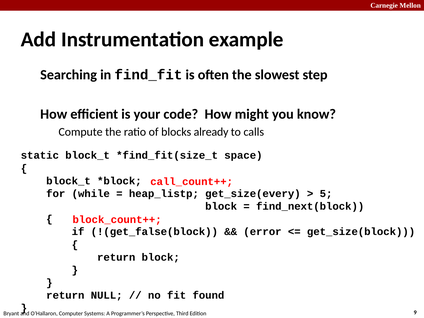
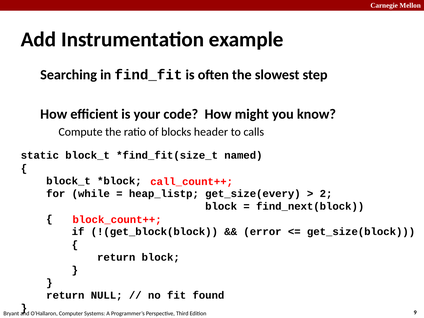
already: already -> header
space: space -> named
5: 5 -> 2
!(get_false(block: !(get_false(block -> !(get_block(block
